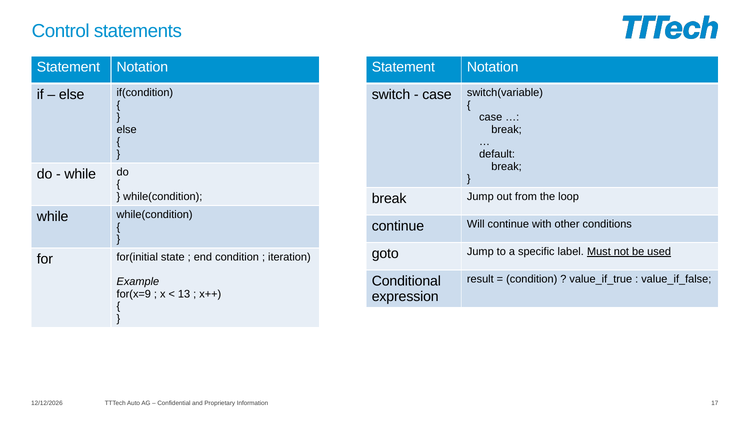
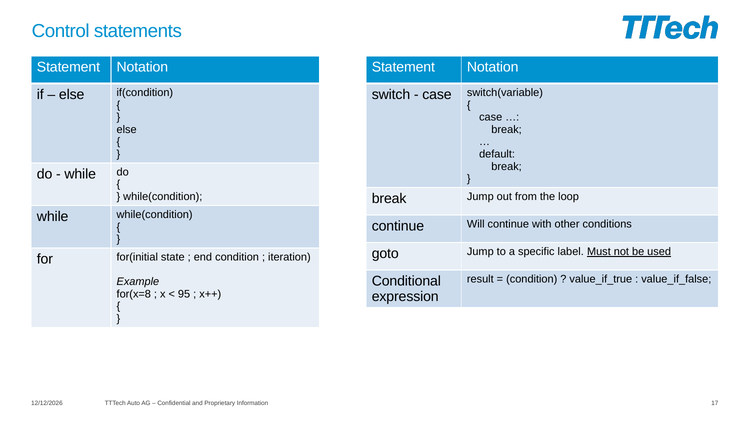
for(x=9: for(x=9 -> for(x=8
13: 13 -> 95
